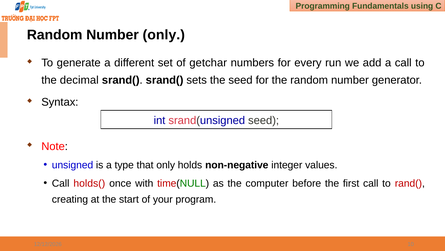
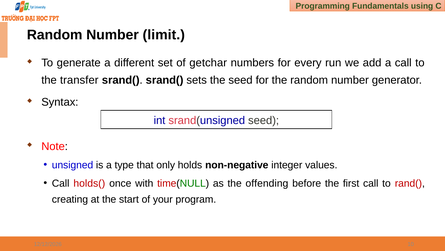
Number only: only -> limit
decimal: decimal -> transfer
computer: computer -> offending
